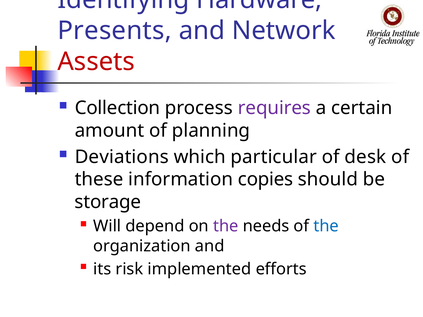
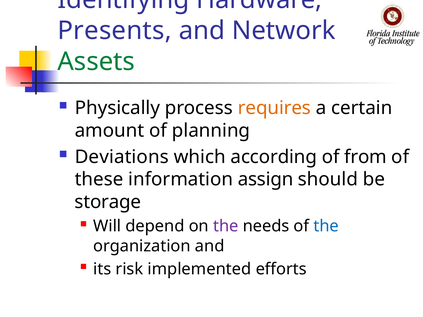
Assets colour: red -> green
Collection: Collection -> Physically
requires colour: purple -> orange
particular: particular -> according
desk: desk -> from
copies: copies -> assign
